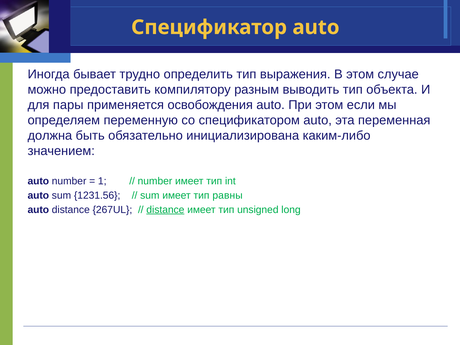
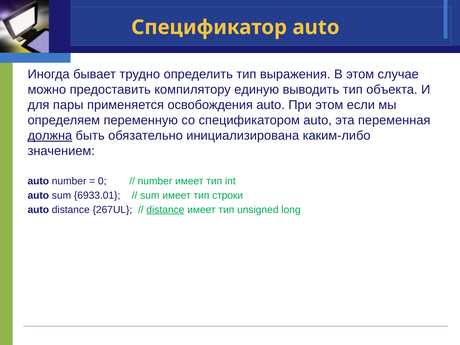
разным: разным -> единую
должна underline: none -> present
1: 1 -> 0
1231.56: 1231.56 -> 6933.01
равны: равны -> строки
